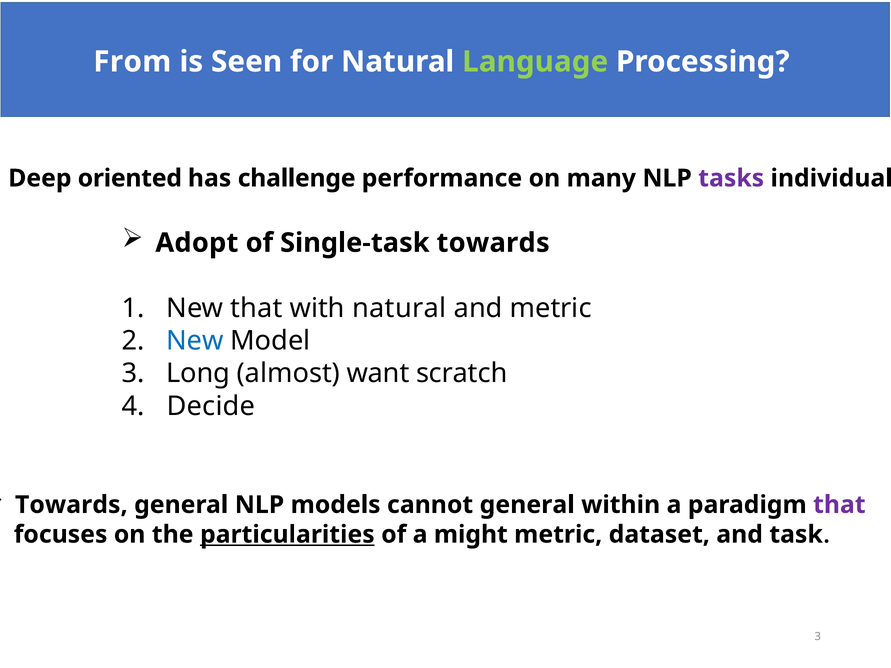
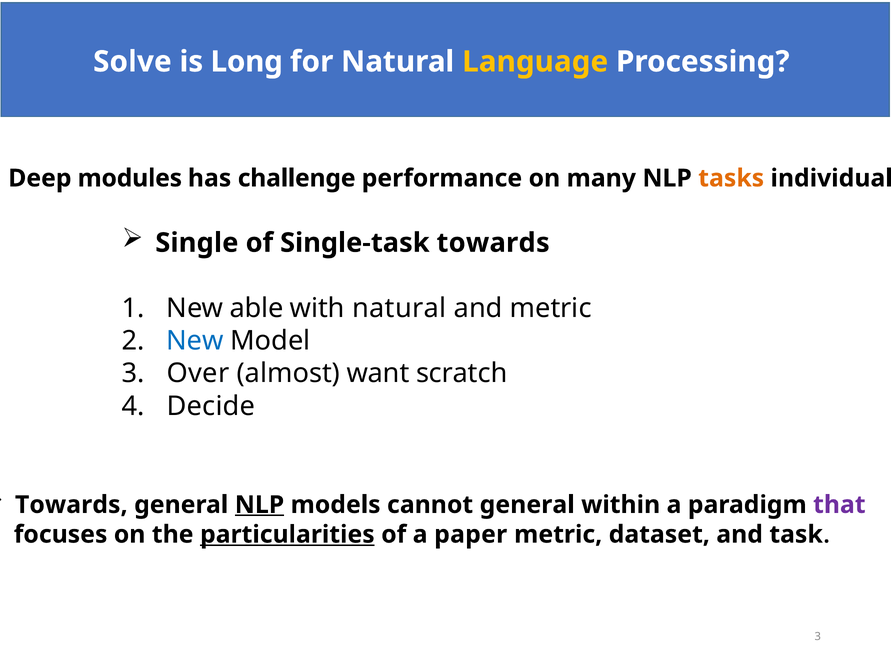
From: From -> Solve
Seen: Seen -> Long
Language colour: light green -> yellow
oriented: oriented -> modules
tasks colour: purple -> orange
Adopt: Adopt -> Single
New that: that -> able
Long: Long -> Over
NLP at (259, 505) underline: none -> present
might: might -> paper
